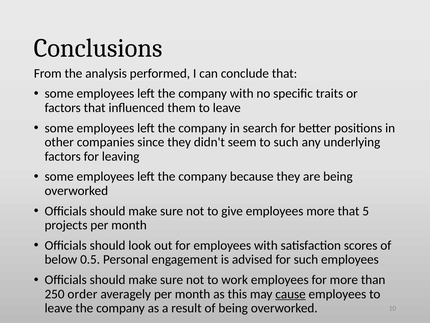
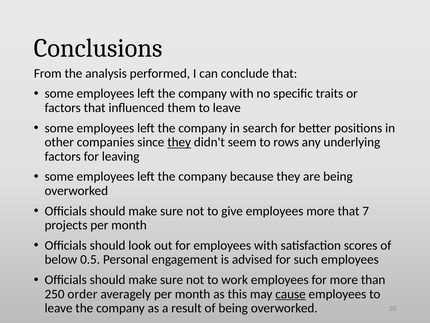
they at (179, 142) underline: none -> present
to such: such -> rows
5: 5 -> 7
